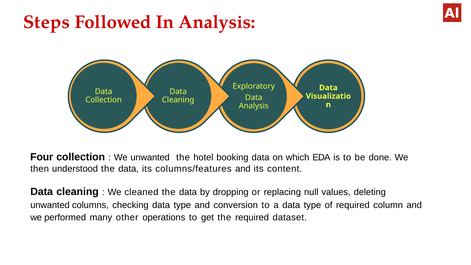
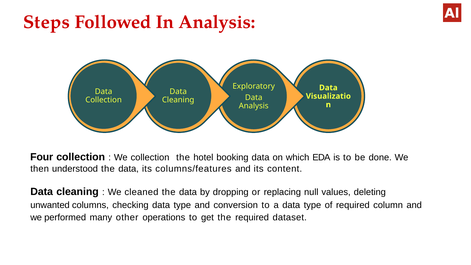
We unwanted: unwanted -> collection
